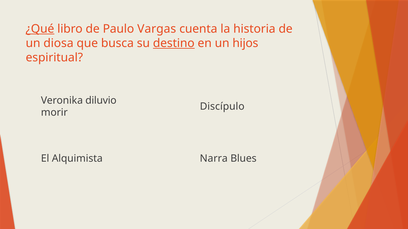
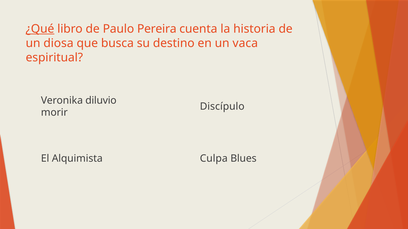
Vargas: Vargas -> Pereira
destino underline: present -> none
hijos: hijos -> vaca
Narra: Narra -> Culpa
